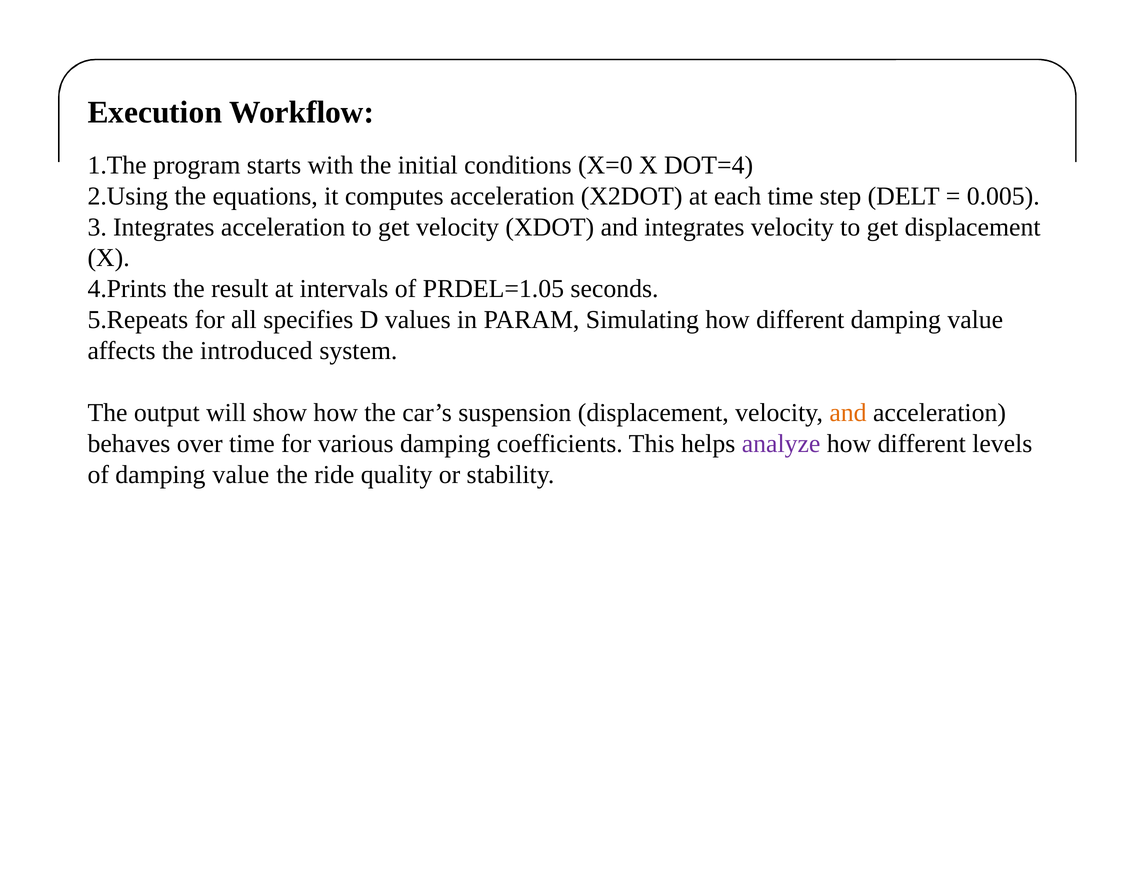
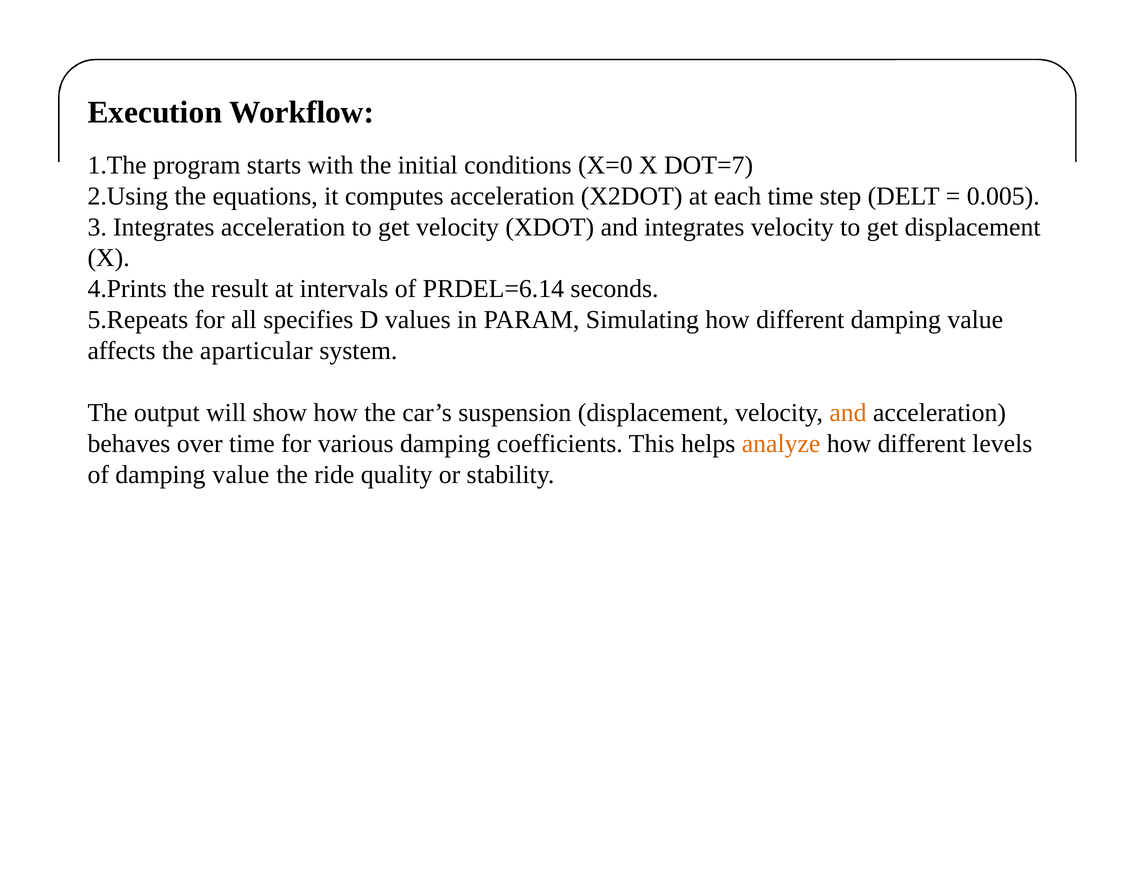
DOT=4: DOT=4 -> DOT=7
PRDEL=1.05: PRDEL=1.05 -> PRDEL=6.14
introduced: introduced -> aparticular
analyze colour: purple -> orange
